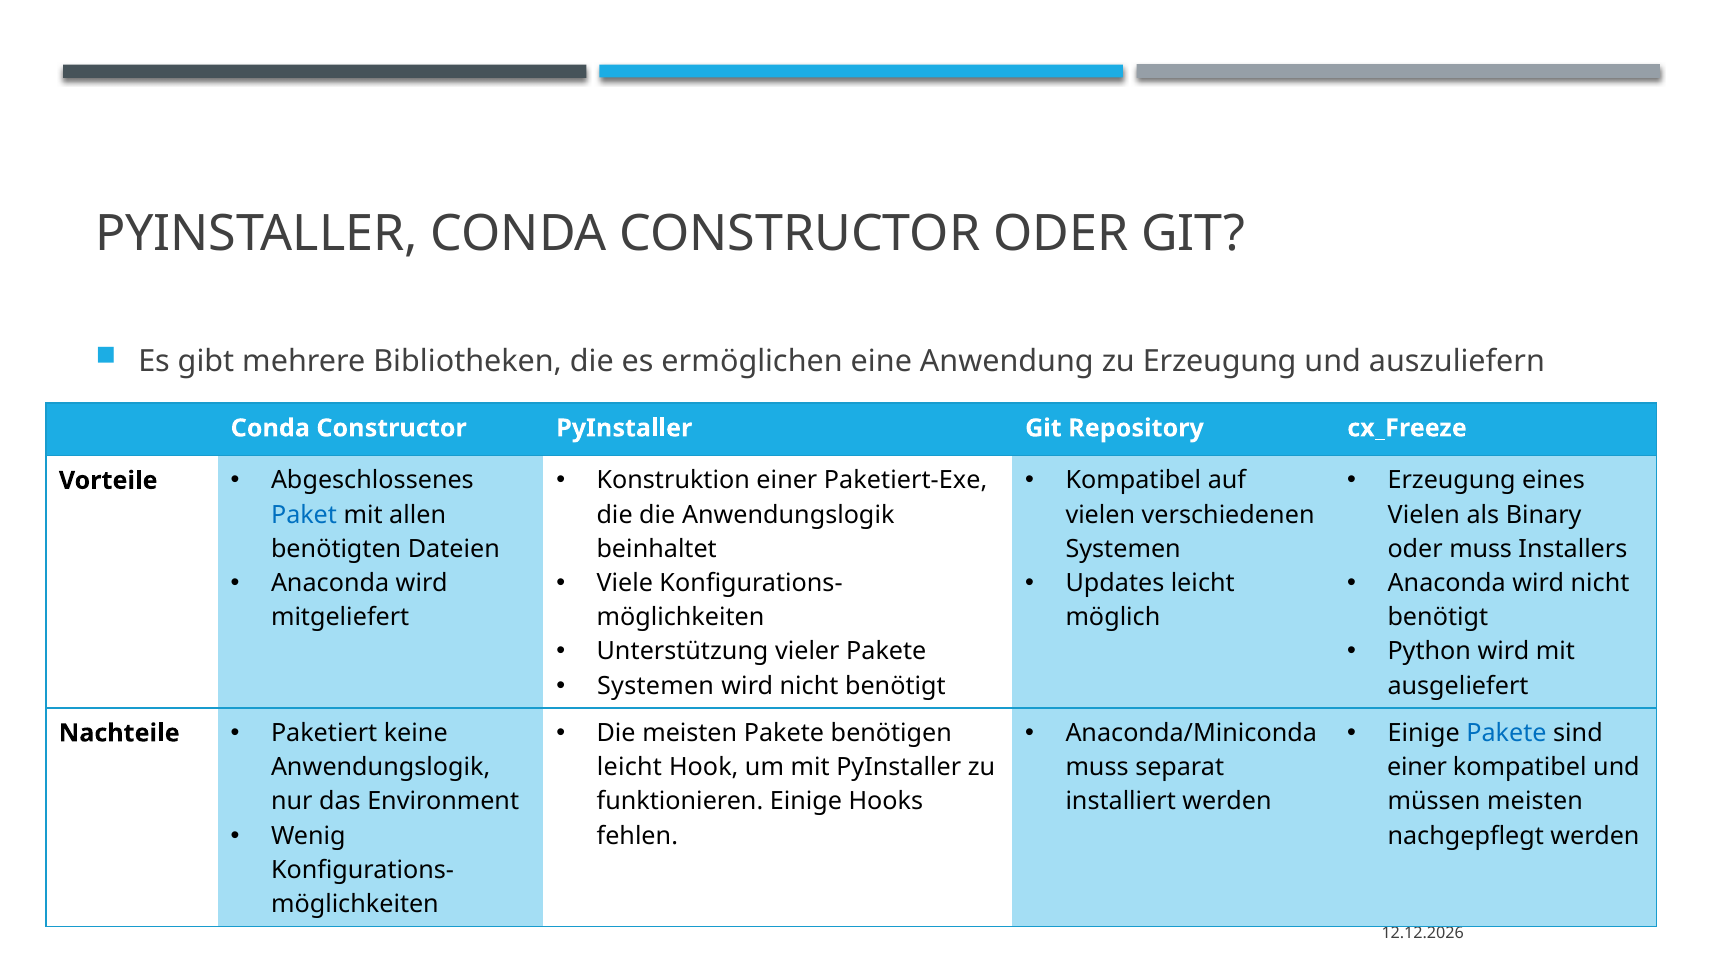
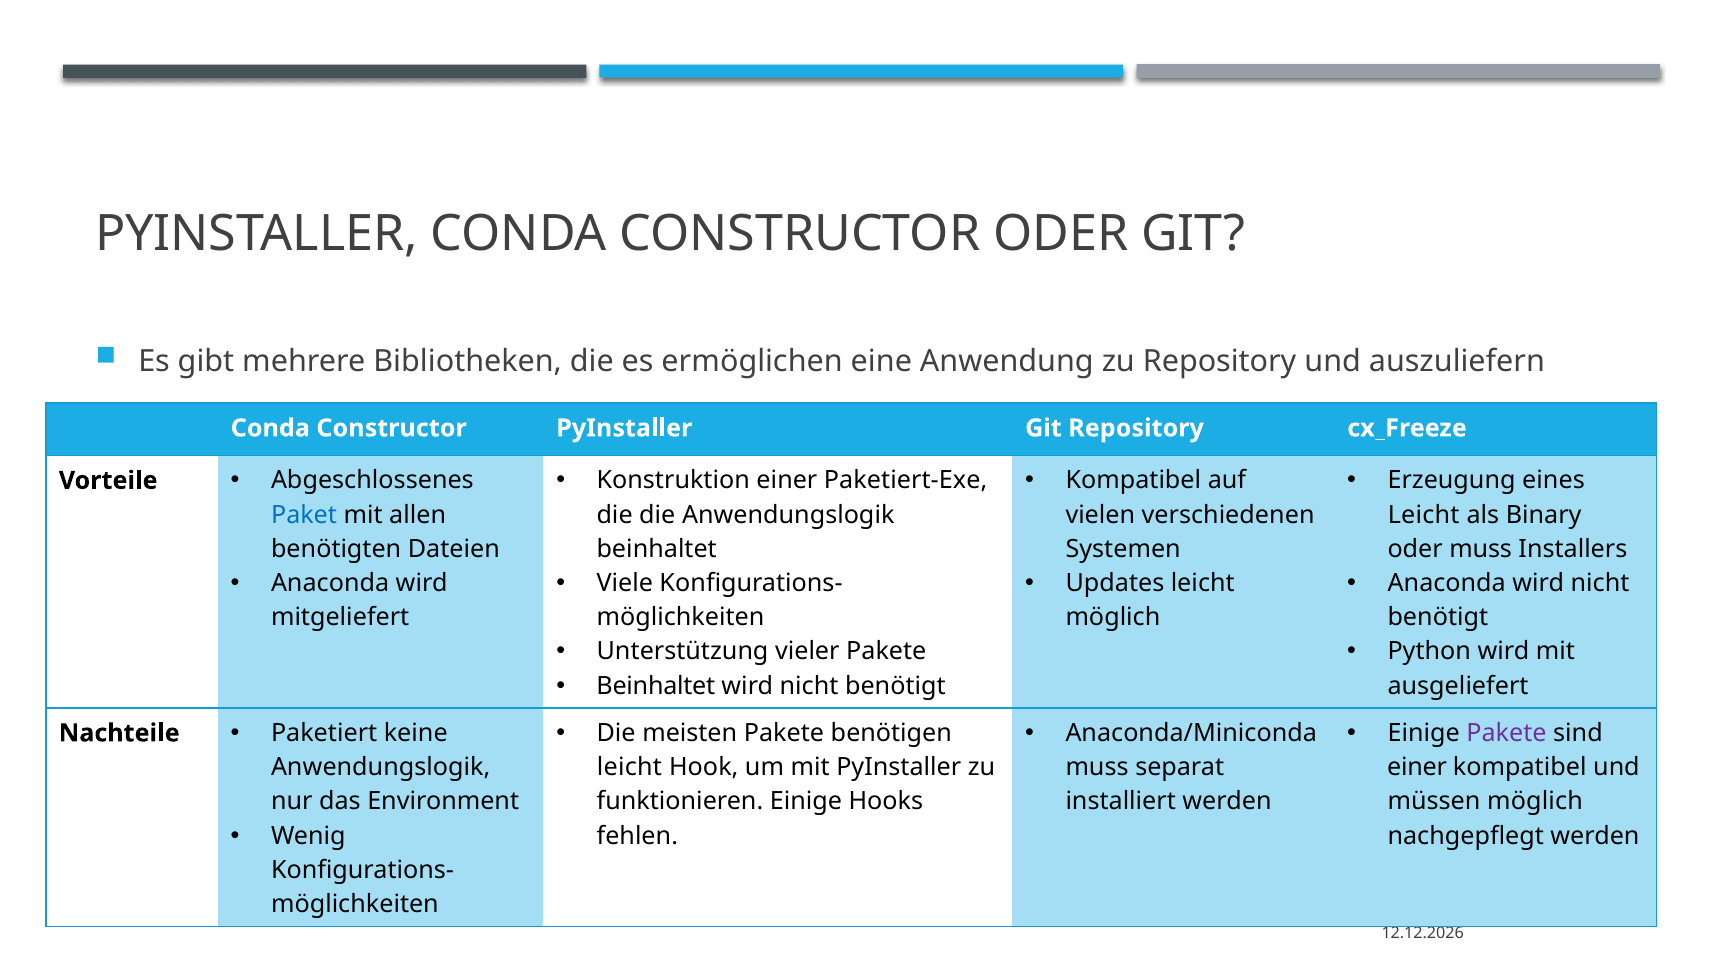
zu Erzeugung: Erzeugung -> Repository
Vielen at (1424, 515): Vielen -> Leicht
Systemen at (656, 686): Systemen -> Beinhaltet
Pakete at (1506, 733) colour: blue -> purple
müssen meisten: meisten -> möglich
